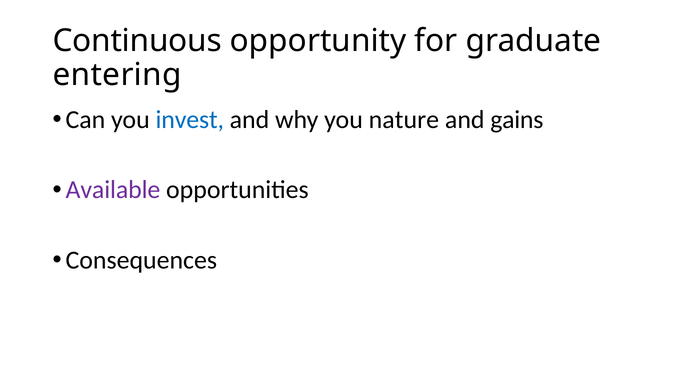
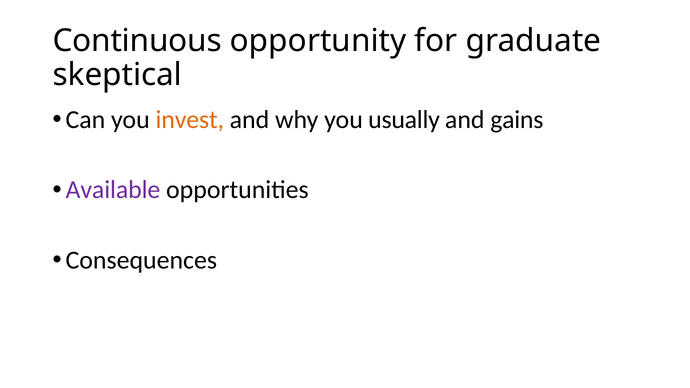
entering: entering -> skeptical
invest colour: blue -> orange
nature: nature -> usually
